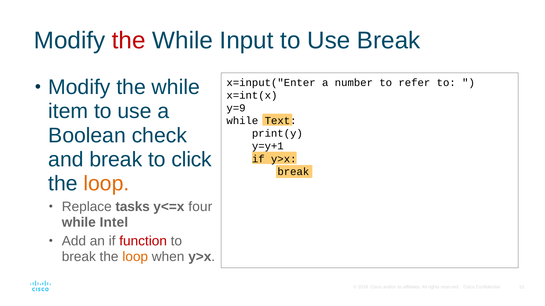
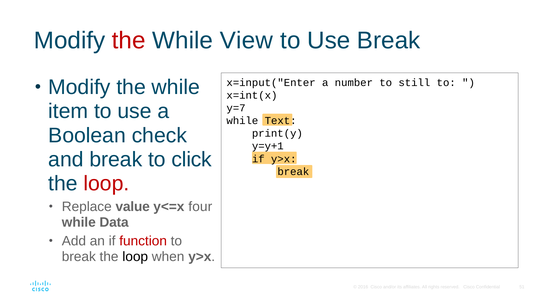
Input: Input -> View
refer: refer -> still
y=9: y=9 -> y=7
loop at (106, 184) colour: orange -> red
tasks: tasks -> value
Intel: Intel -> Data
loop at (135, 257) colour: orange -> black
